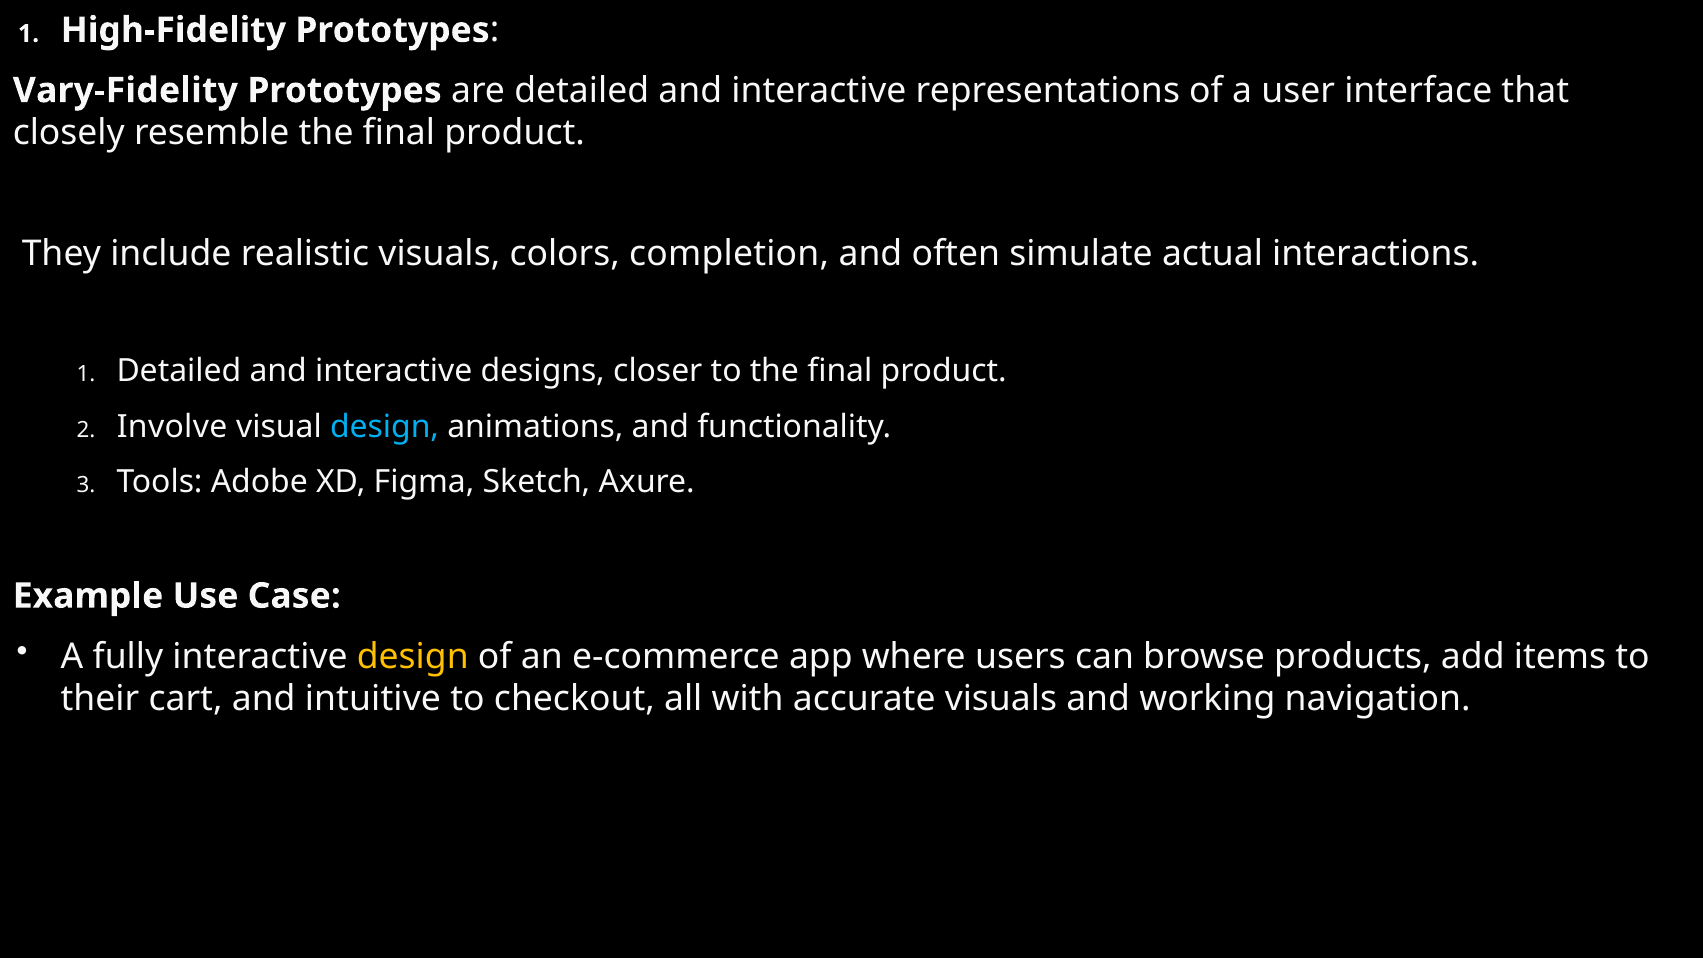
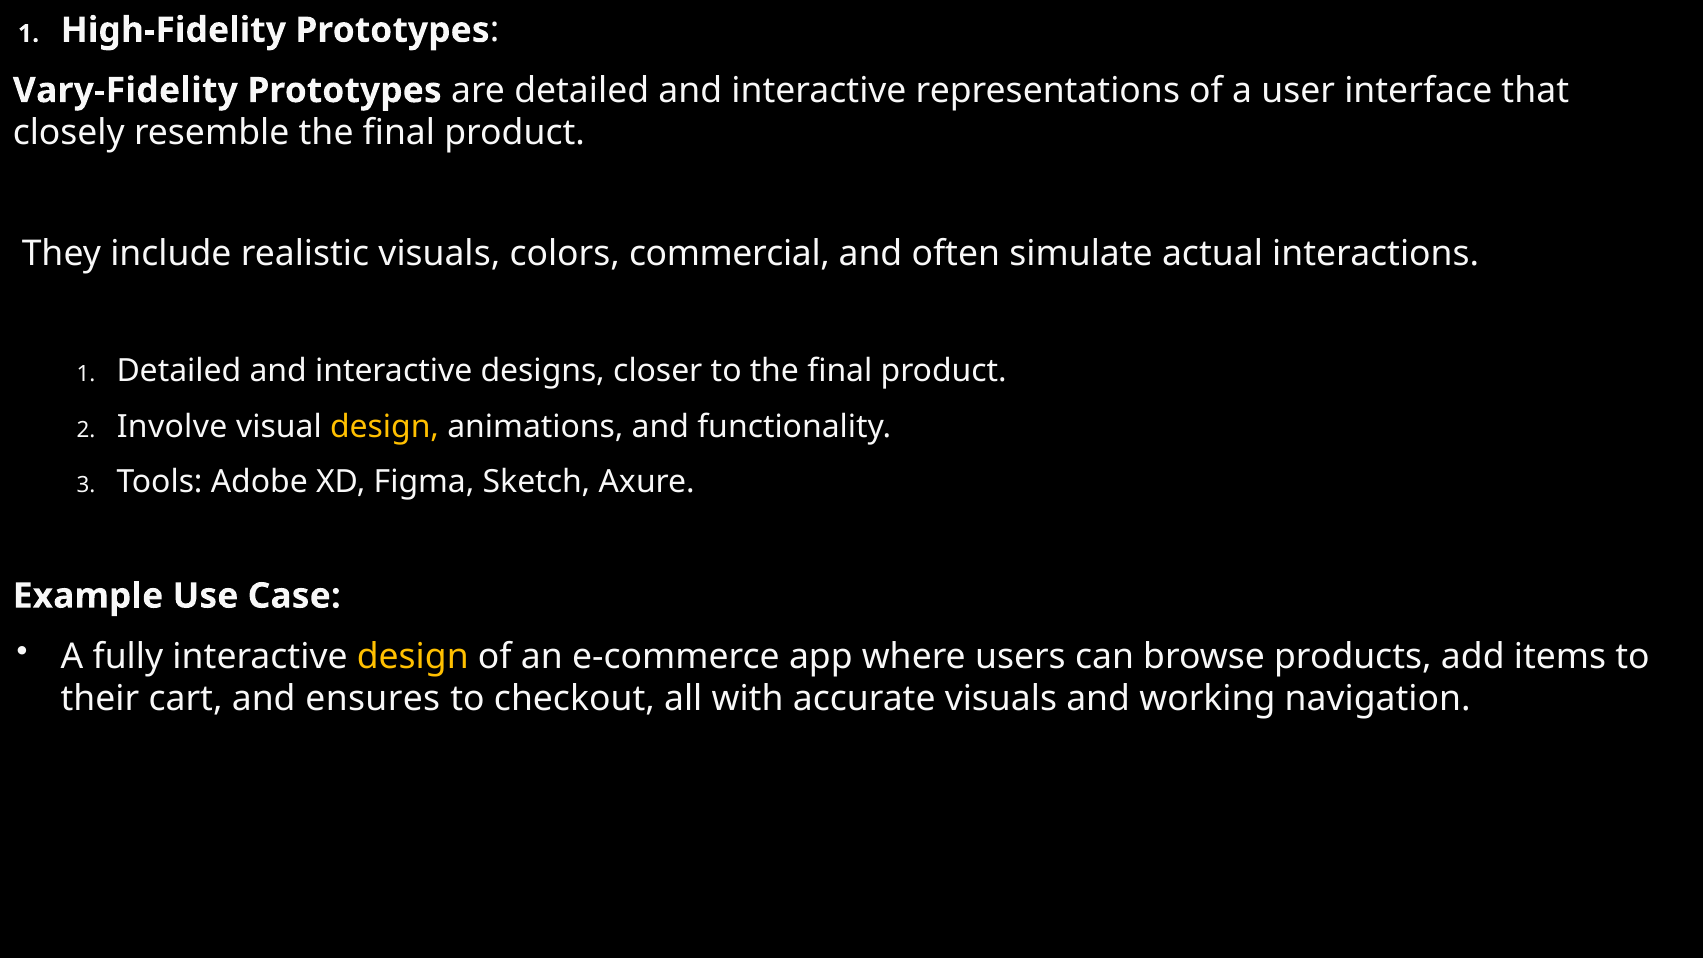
completion: completion -> commercial
design at (385, 427) colour: light blue -> yellow
intuitive: intuitive -> ensures
